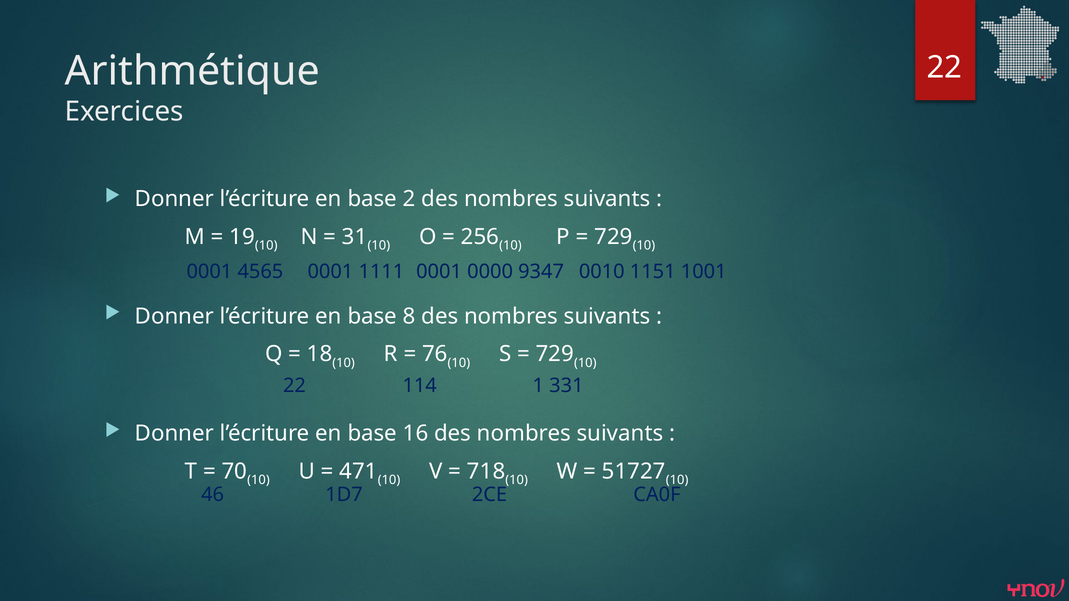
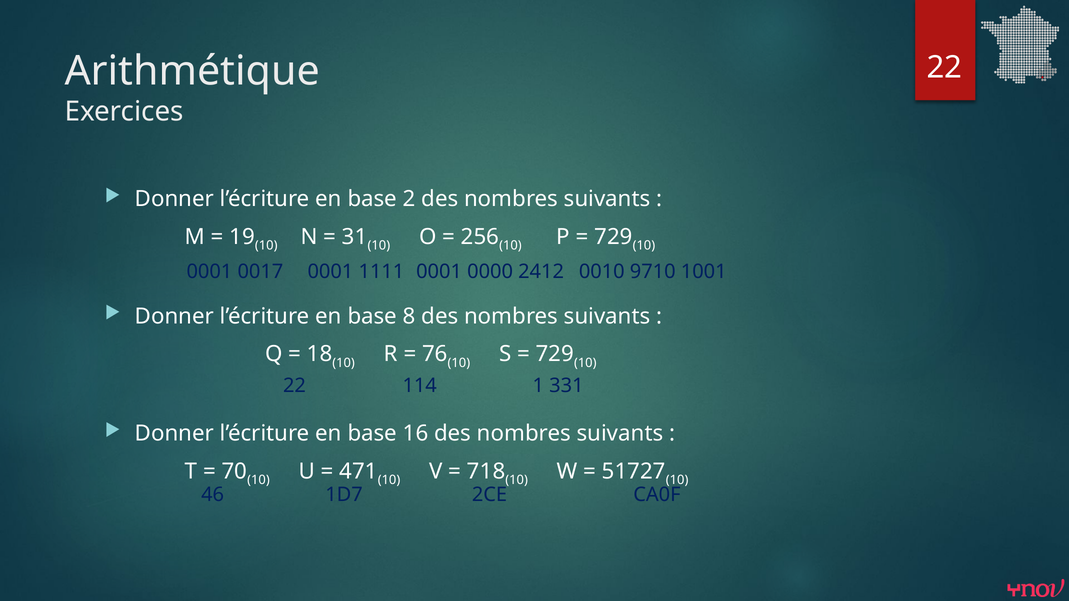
4565: 4565 -> 0017
9347: 9347 -> 2412
1151: 1151 -> 9710
